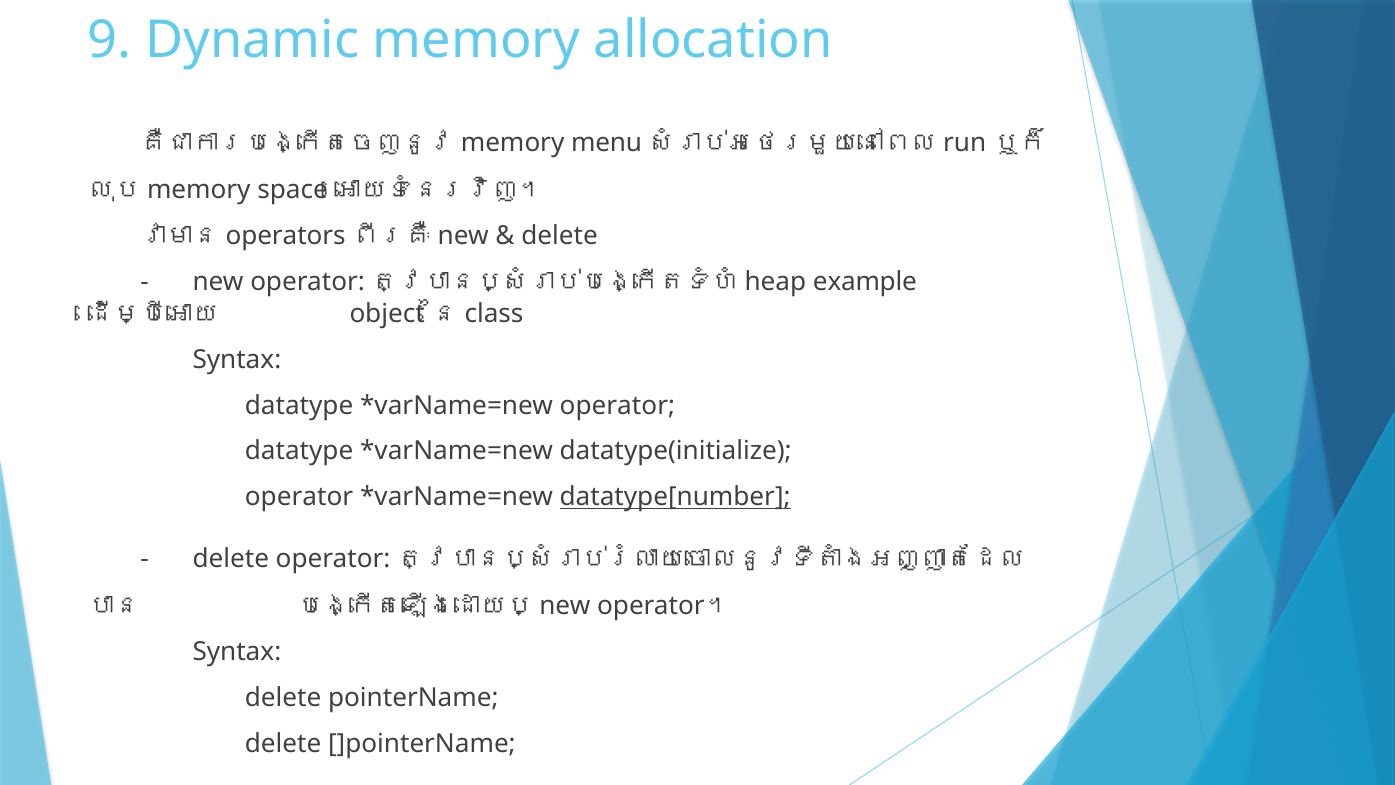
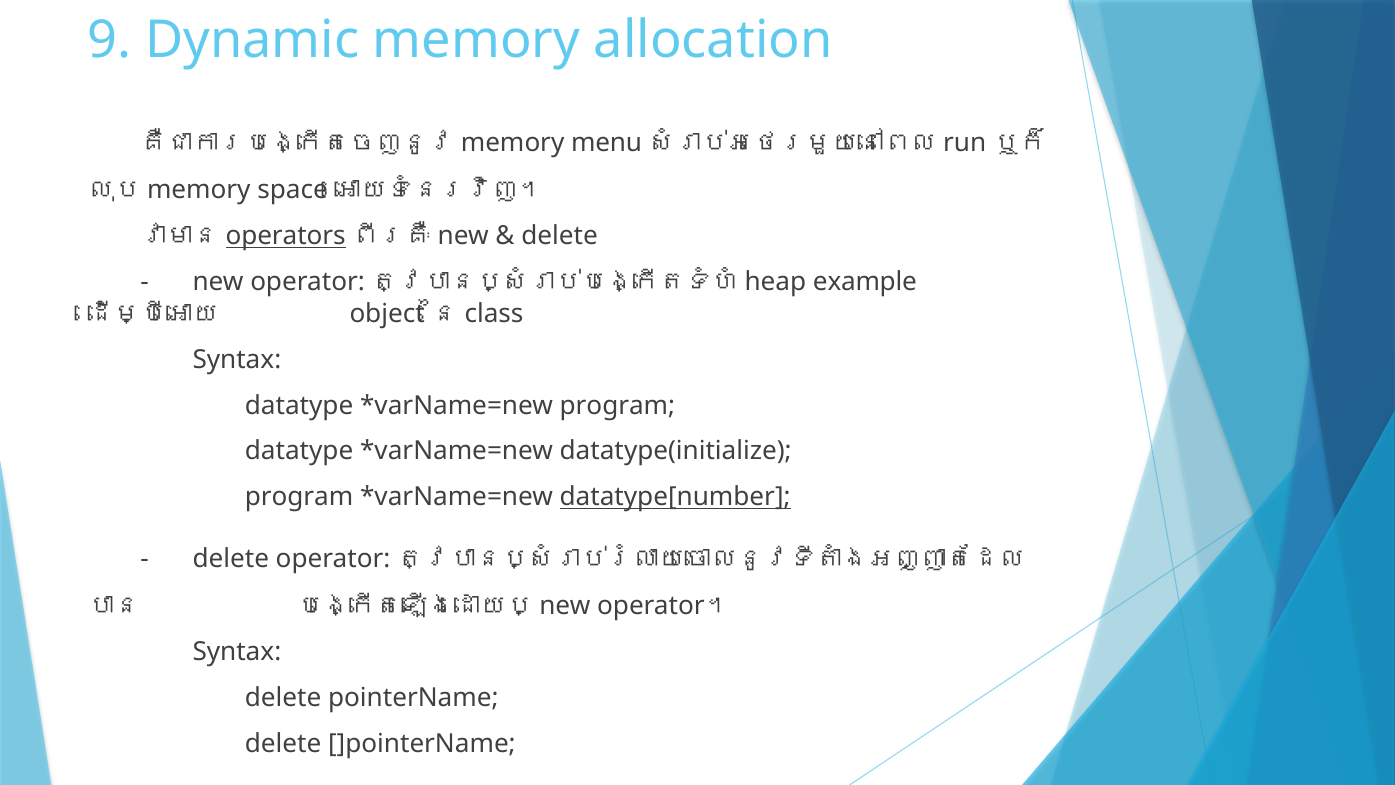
operators underline: none -> present
operator at (617, 405): operator -> program
operator at (299, 497): operator -> program
